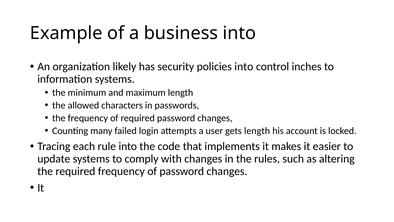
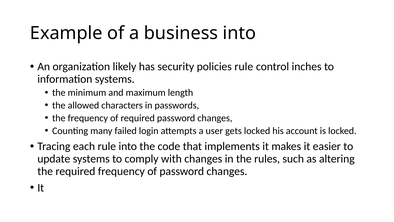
policies into: into -> rule
gets length: length -> locked
